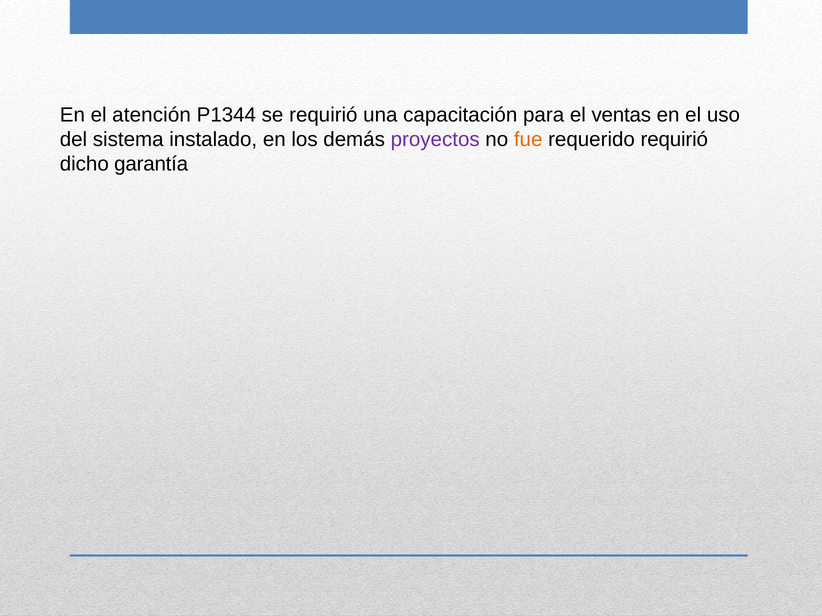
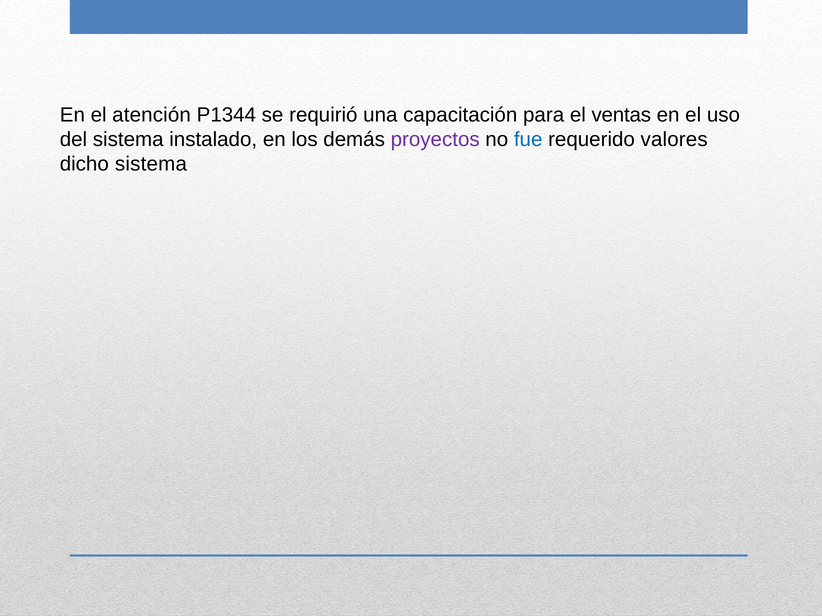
fue colour: orange -> blue
requerido requirió: requirió -> valores
dicho garantía: garantía -> sistema
